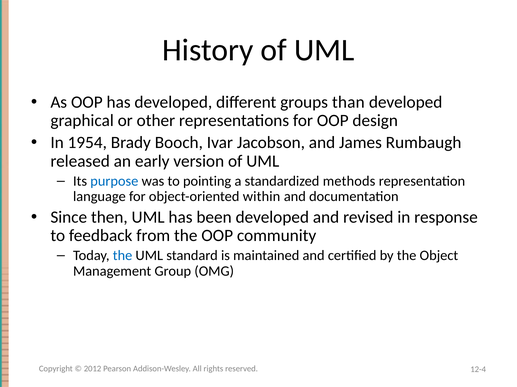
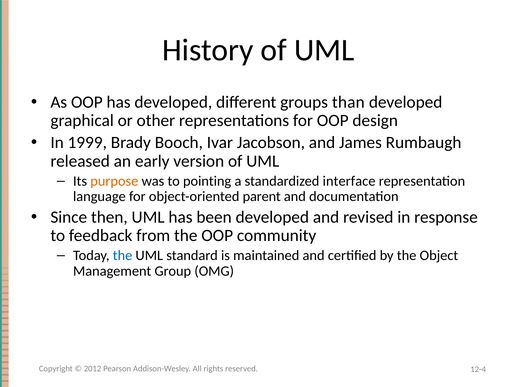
1954: 1954 -> 1999
purpose colour: blue -> orange
methods: methods -> interface
within: within -> parent
